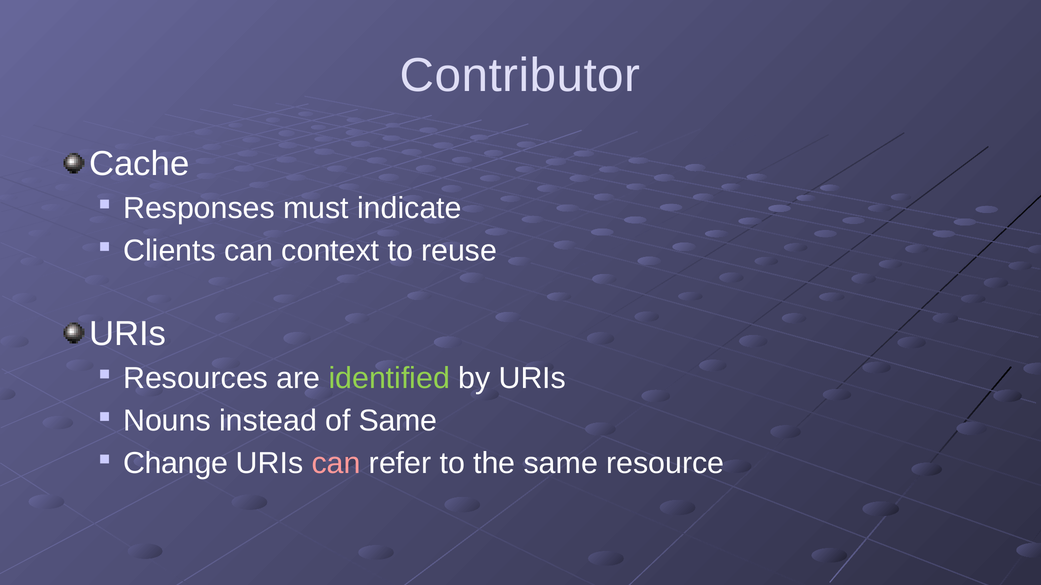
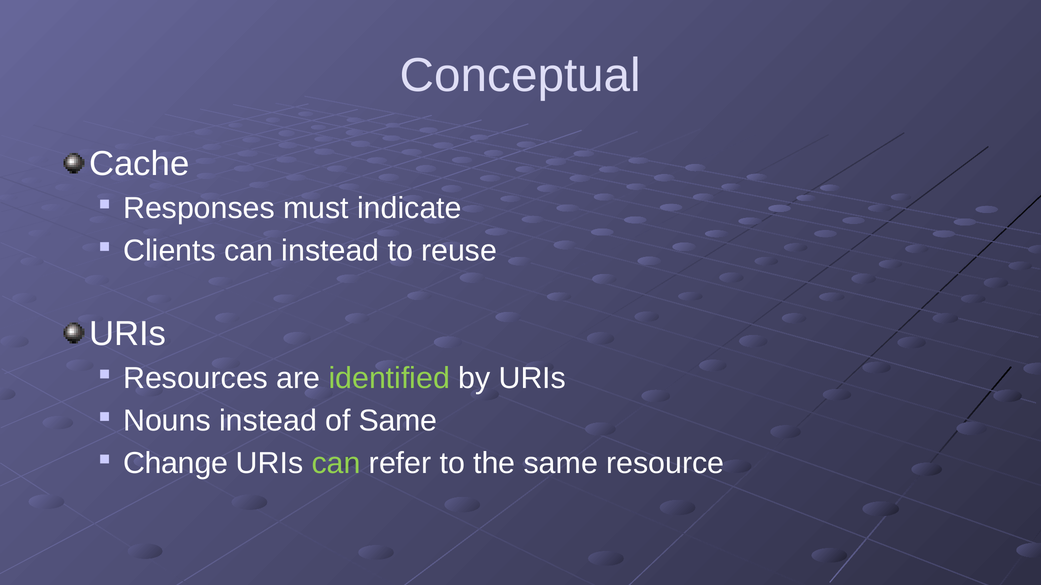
Contributor: Contributor -> Conceptual
can context: context -> instead
can at (336, 464) colour: pink -> light green
